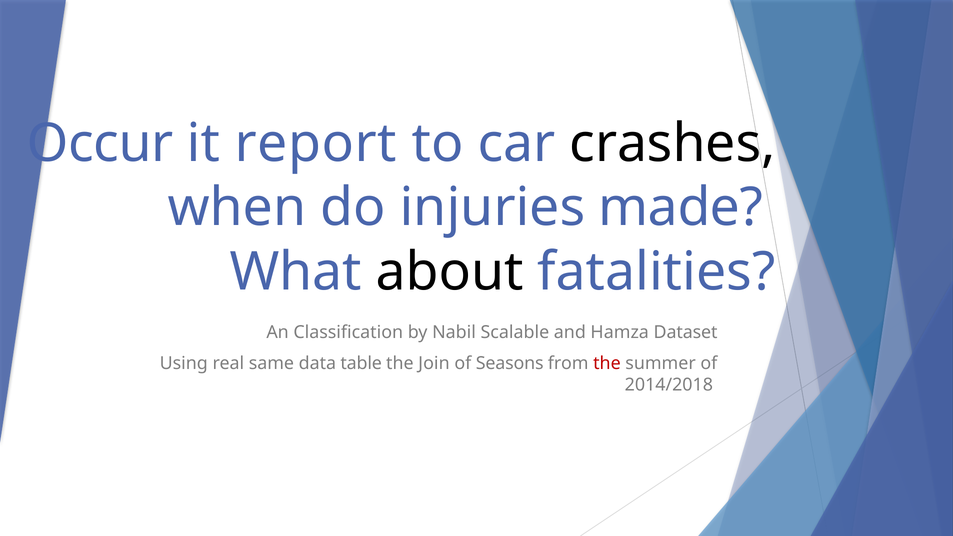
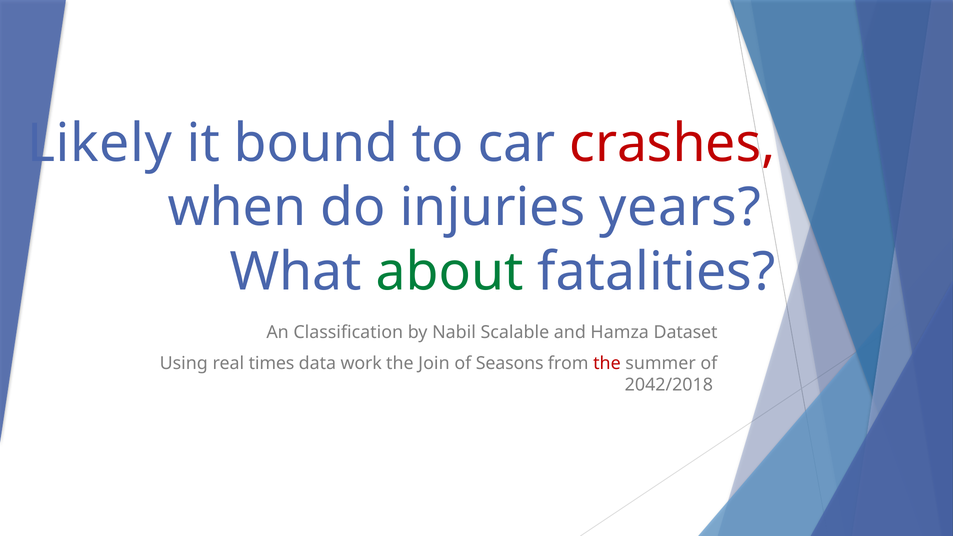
Occur: Occur -> Likely
report: report -> bound
crashes colour: black -> red
made: made -> years
about colour: black -> green
same: same -> times
table: table -> work
2014/2018: 2014/2018 -> 2042/2018
